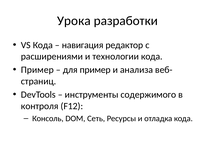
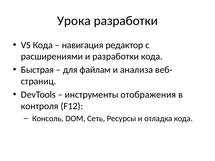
и технологии: технологии -> разработки
Пример at (37, 70): Пример -> Быстрая
для пример: пример -> файлам
содержимого: содержимого -> отображения
